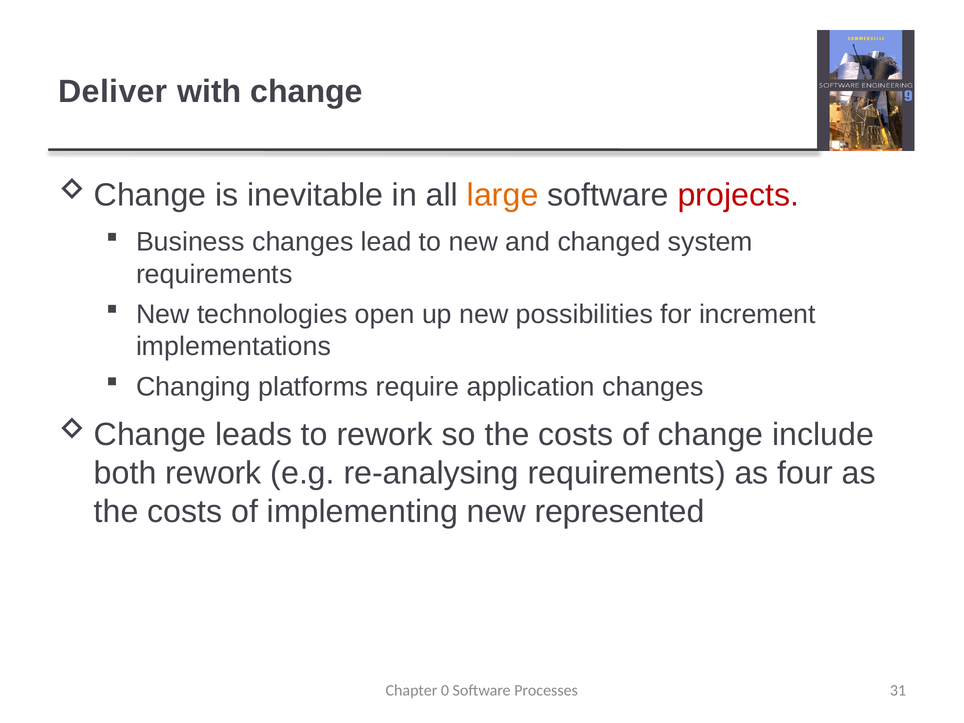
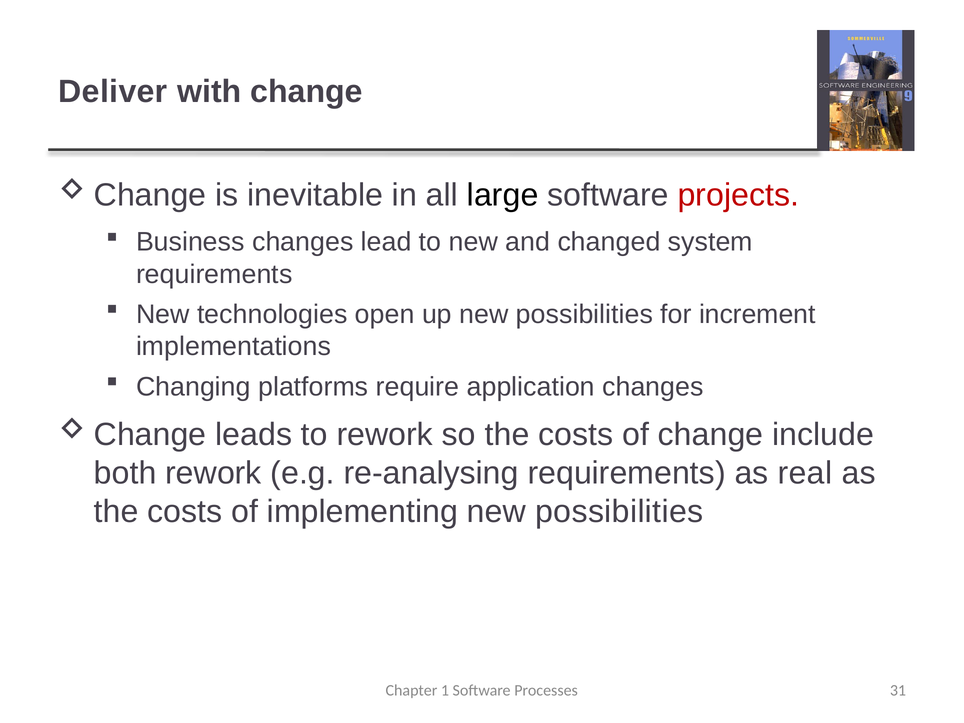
large colour: orange -> black
four: four -> real
implementing new represented: represented -> possibilities
0: 0 -> 1
